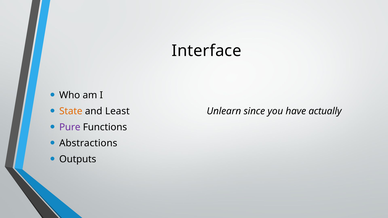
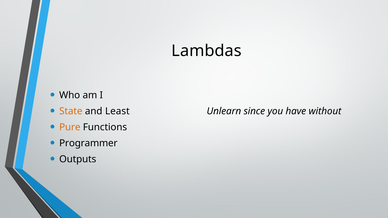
Interface: Interface -> Lambdas
actually: actually -> without
Pure colour: purple -> orange
Abstractions: Abstractions -> Programmer
